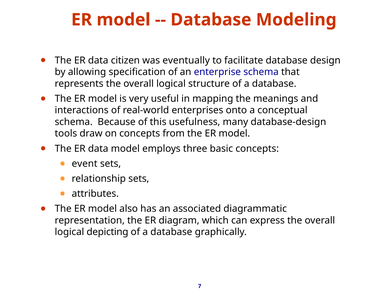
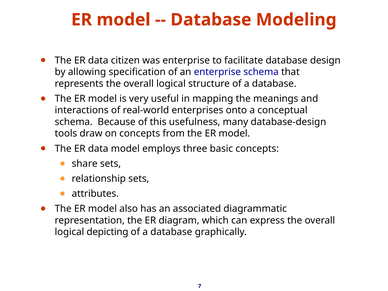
was eventually: eventually -> enterprise
event: event -> share
